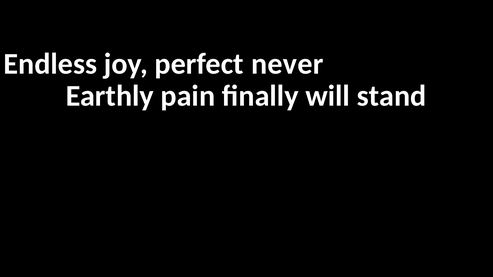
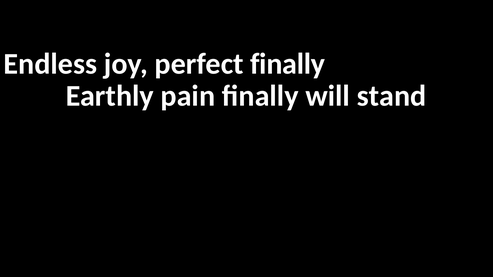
perfect never: never -> finally
